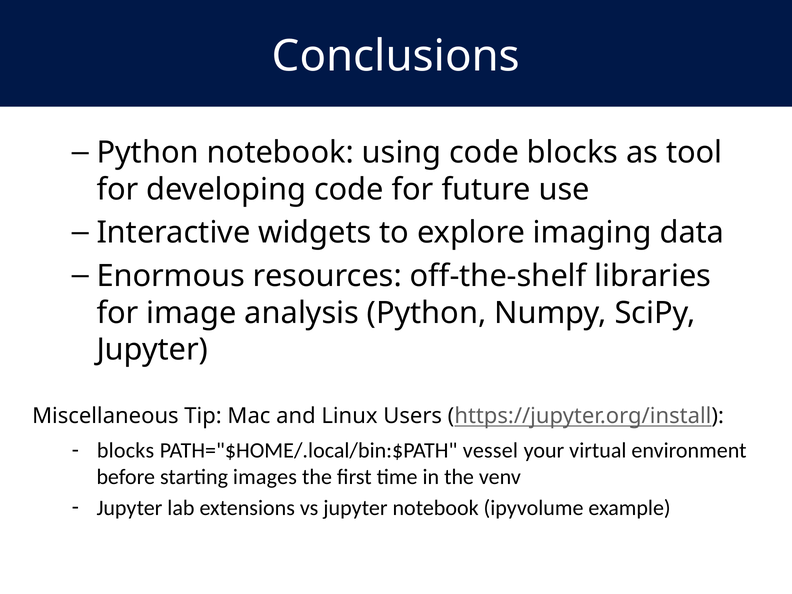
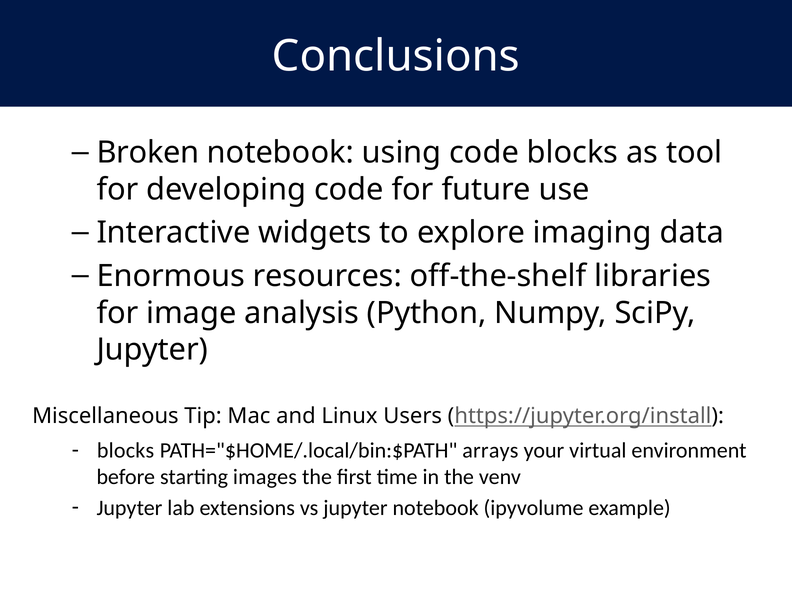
Python at (148, 153): Python -> Broken
vessel: vessel -> arrays
